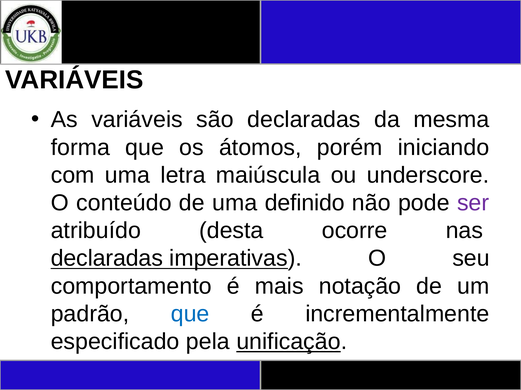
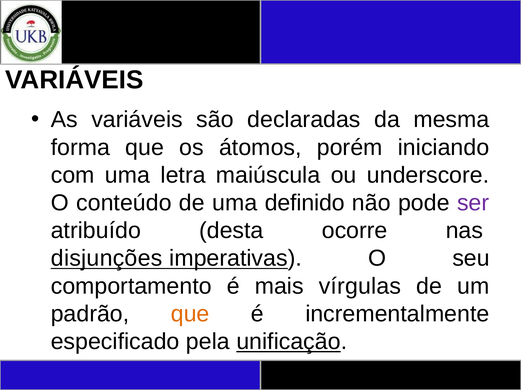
declaradas at (107, 259): declaradas -> disjunções
notação: notação -> vírgulas
que at (190, 314) colour: blue -> orange
